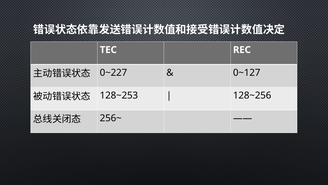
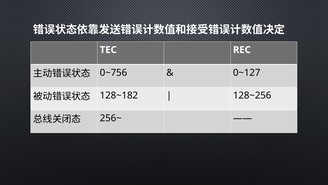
0~227: 0~227 -> 0~756
128~253: 128~253 -> 128~182
